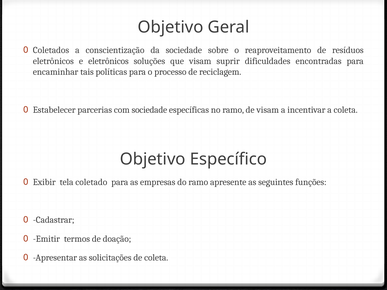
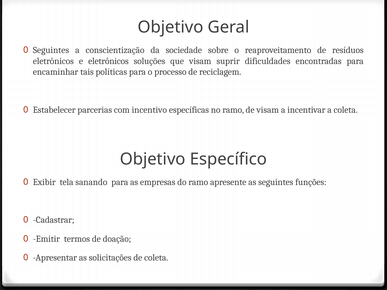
Coletados at (51, 50): Coletados -> Seguintes
com sociedade: sociedade -> incentivo
coletado: coletado -> sanando
